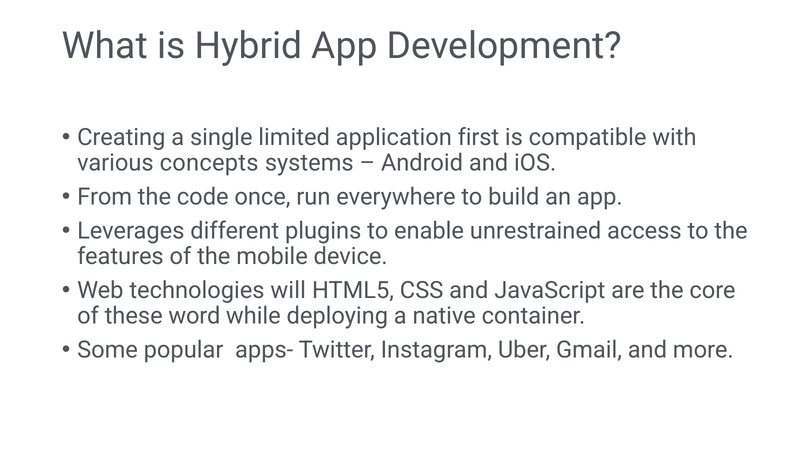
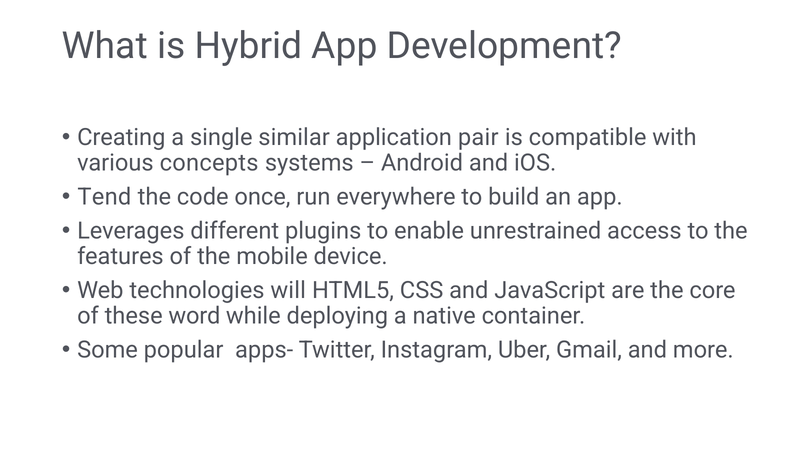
limited: limited -> similar
first: first -> pair
From: From -> Tend
